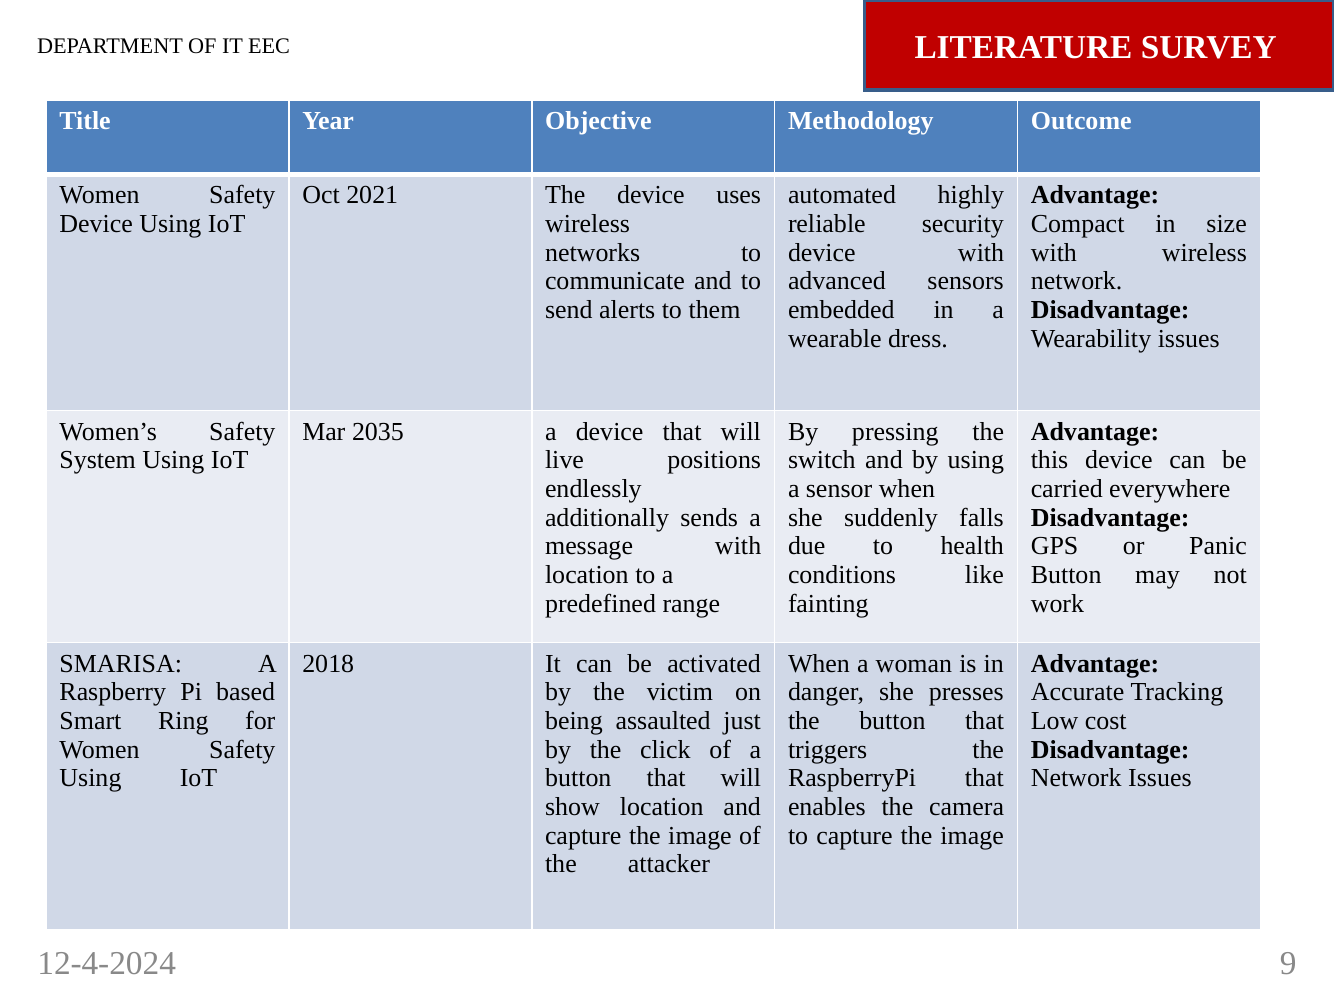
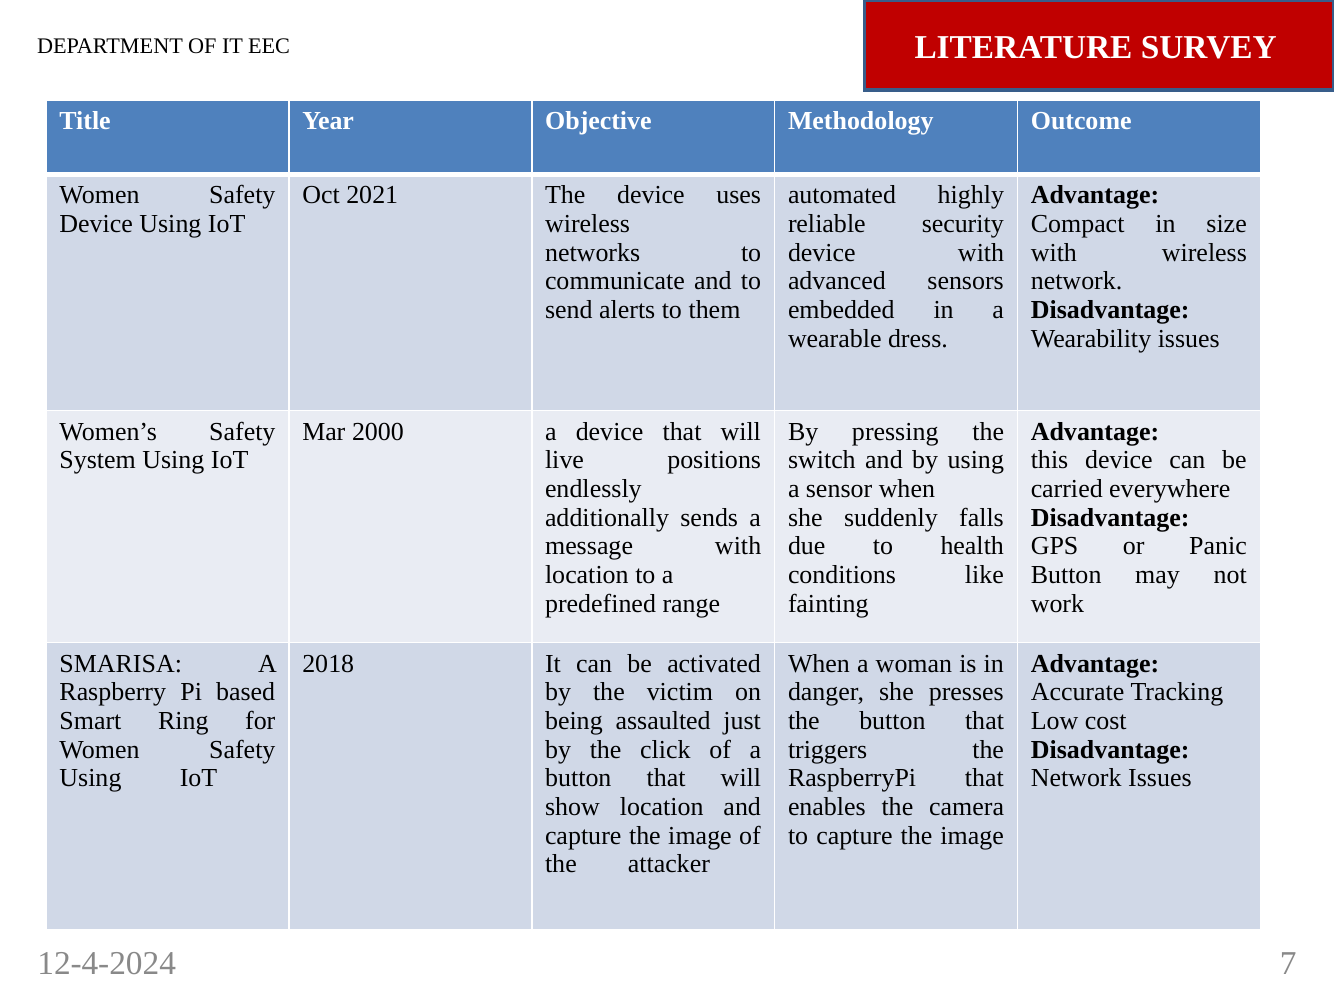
2035: 2035 -> 2000
9: 9 -> 7
